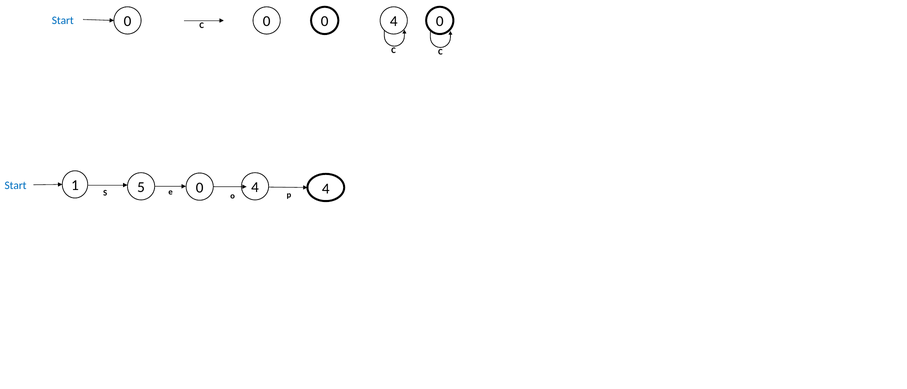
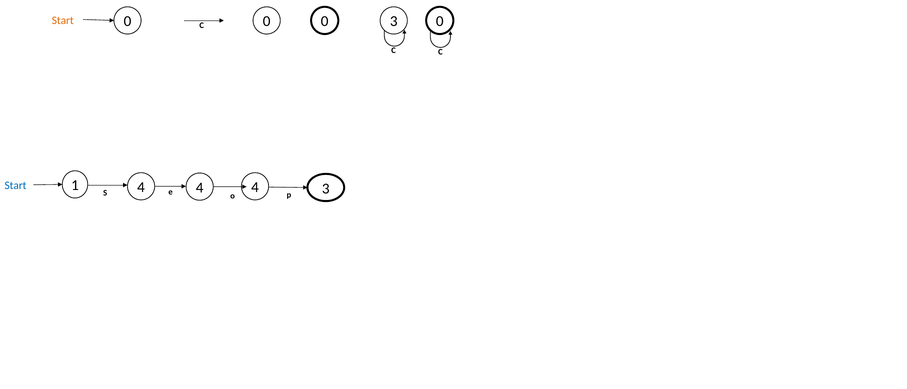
Start at (63, 20) colour: blue -> orange
0 4: 4 -> 3
S 5: 5 -> 4
e 0: 0 -> 4
4 4: 4 -> 3
